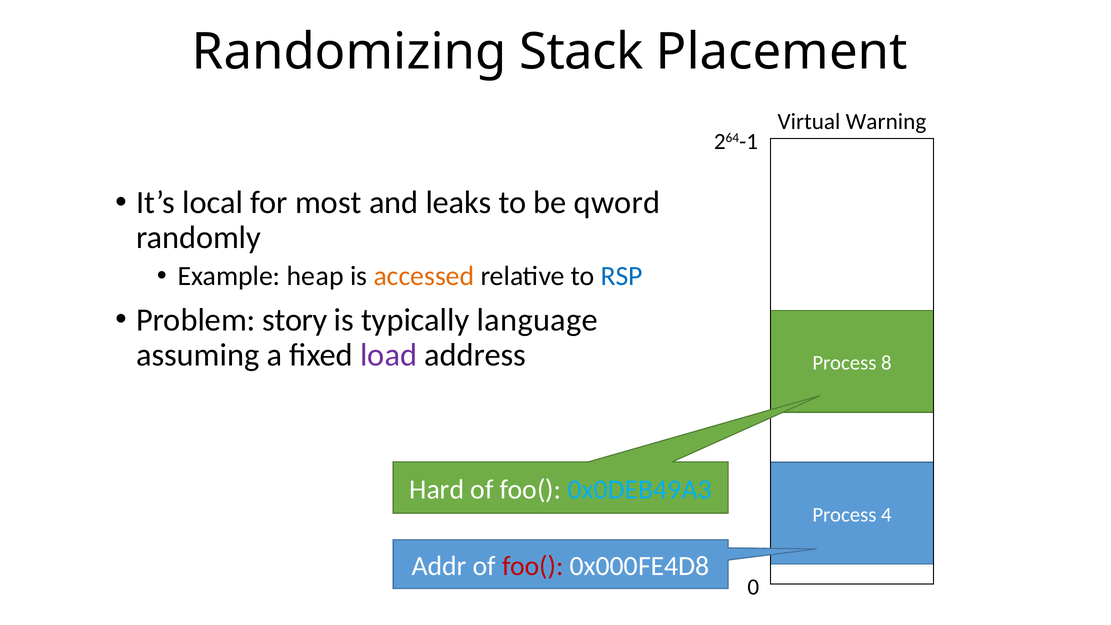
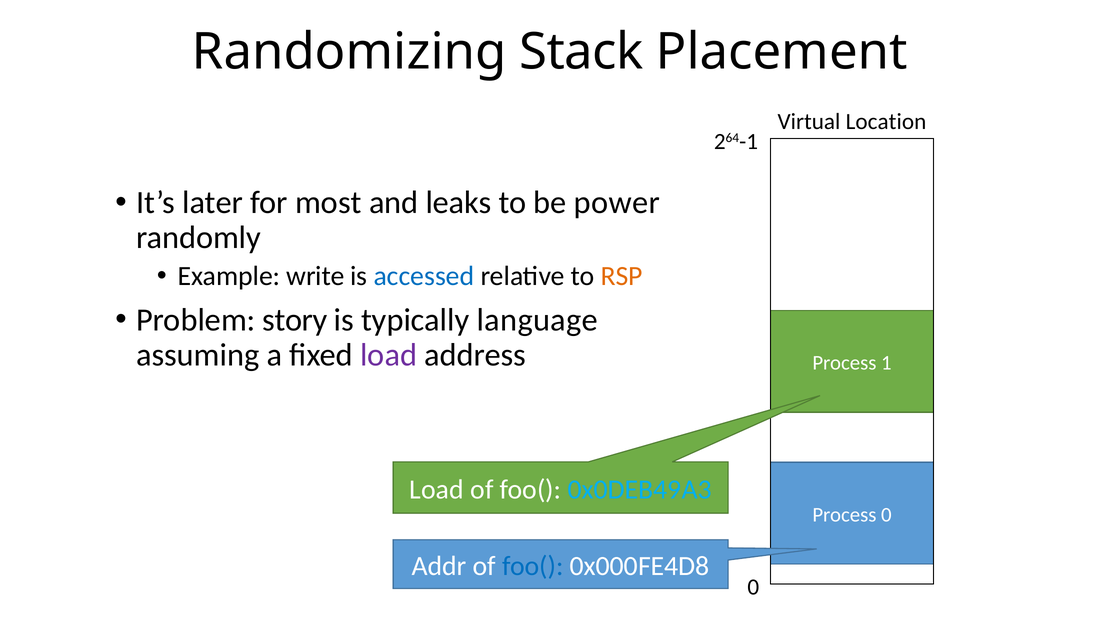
Warning: Warning -> Location
local: local -> later
qword: qword -> power
heap: heap -> write
accessed colour: orange -> blue
RSP colour: blue -> orange
8: 8 -> 1
Hard at (437, 489): Hard -> Load
Process 4: 4 -> 0
foo( at (533, 566) colour: red -> blue
